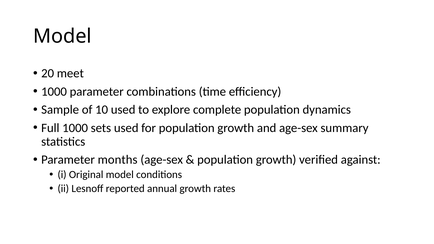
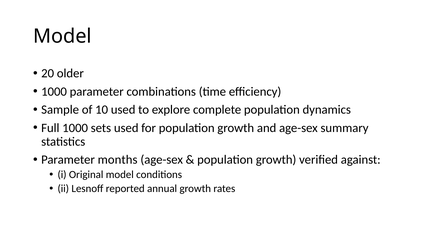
meet: meet -> older
